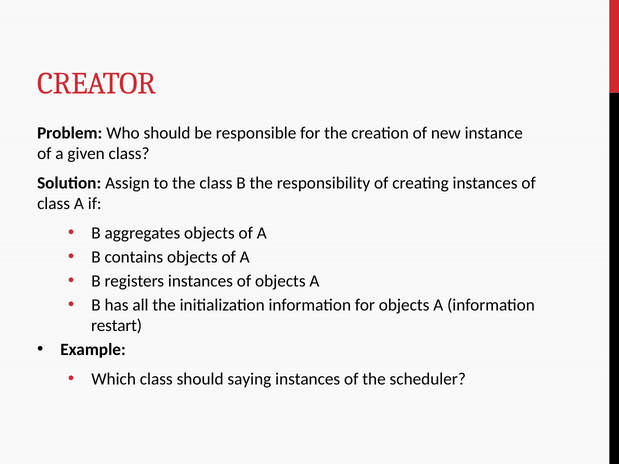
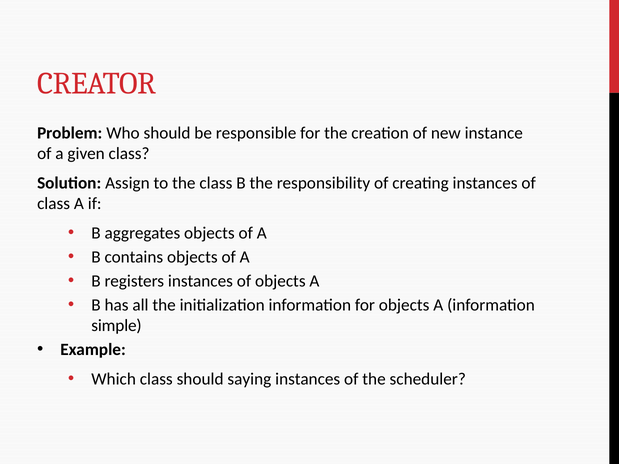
restart: restart -> simple
